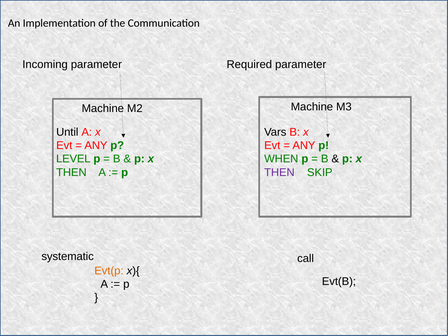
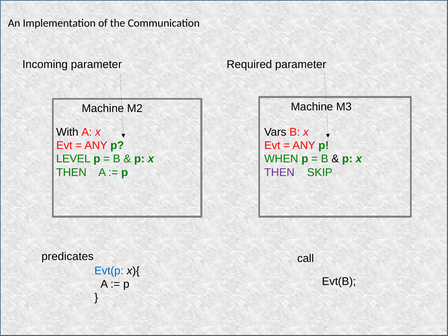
Until: Until -> With
systematic: systematic -> predicates
Evt(p colour: orange -> blue
